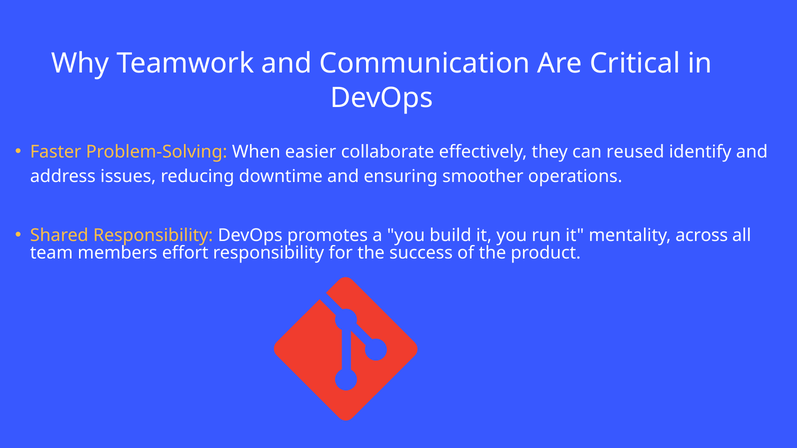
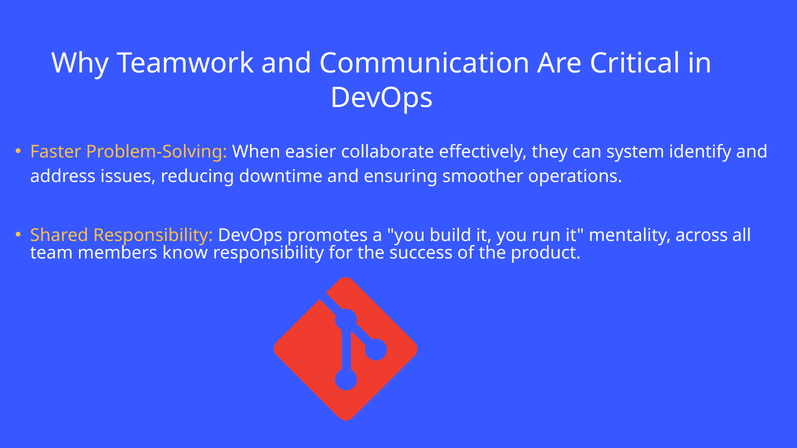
reused: reused -> system
effort: effort -> know
